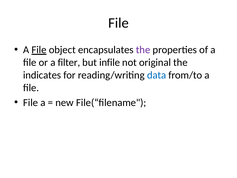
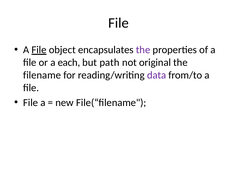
filter: filter -> each
infile: infile -> path
indicates: indicates -> filename
data colour: blue -> purple
